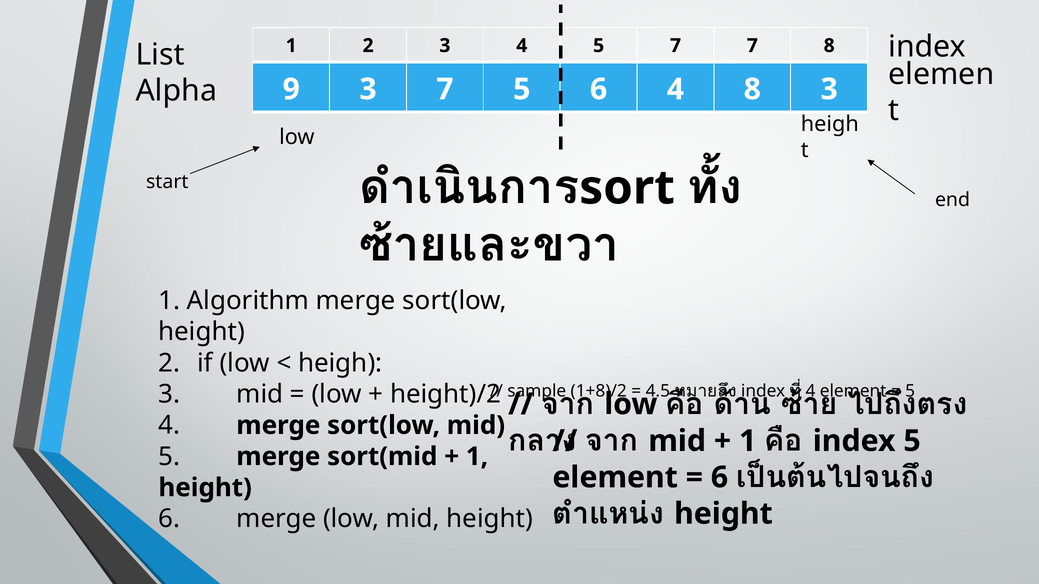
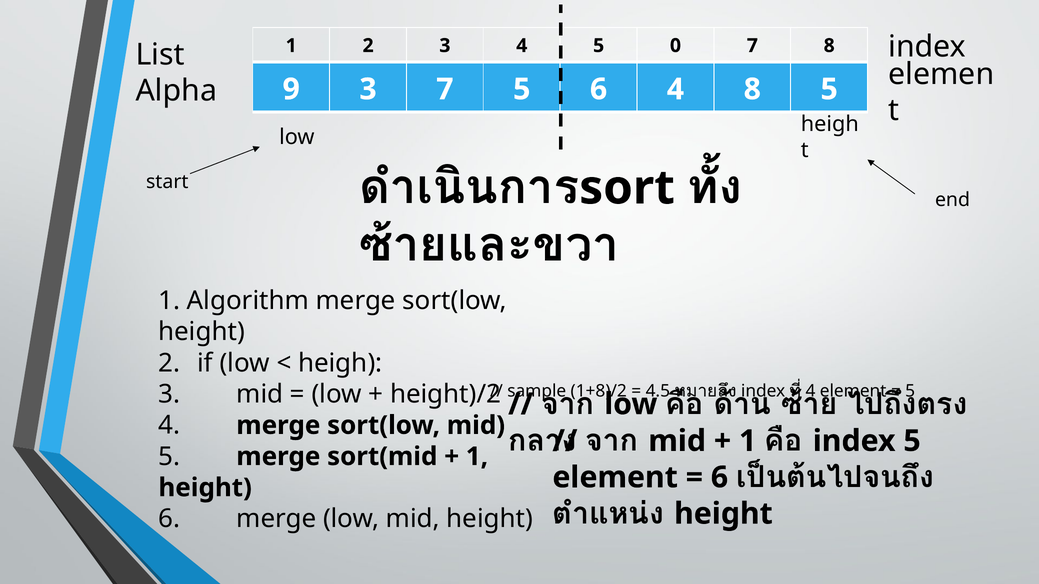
5 7: 7 -> 0
8 3: 3 -> 5
